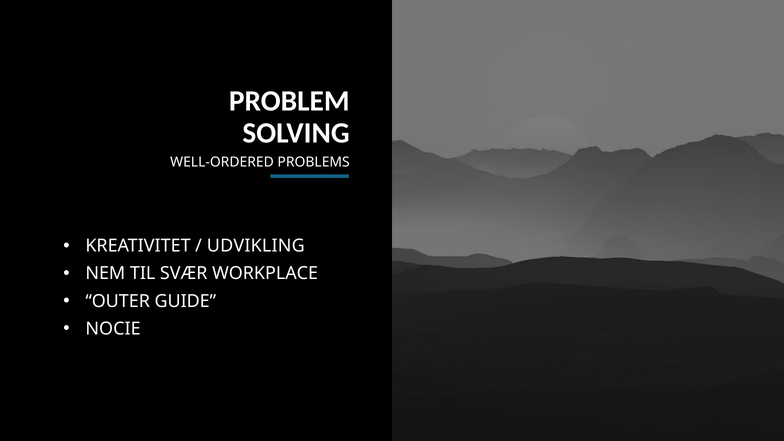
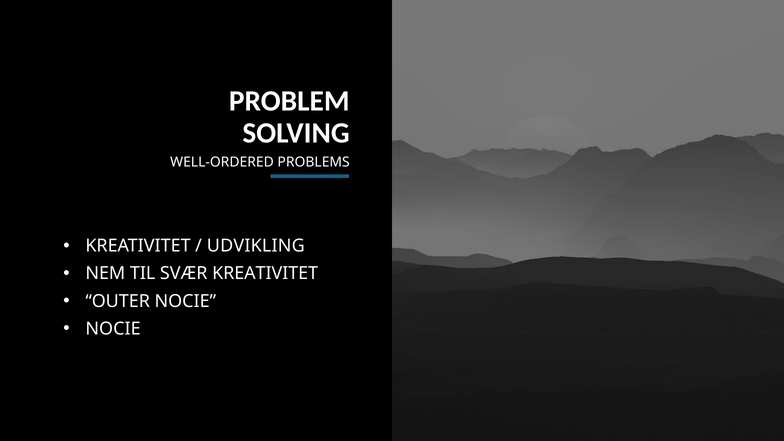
SVÆR WORKPLACE: WORKPLACE -> KREATIVITET
OUTER GUIDE: GUIDE -> NOCIE
